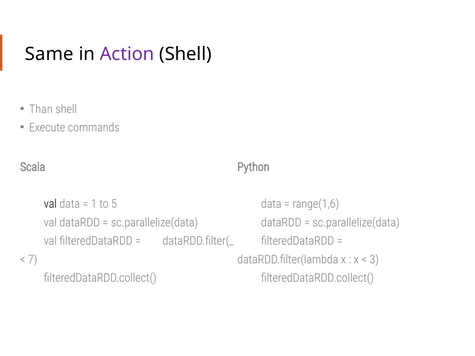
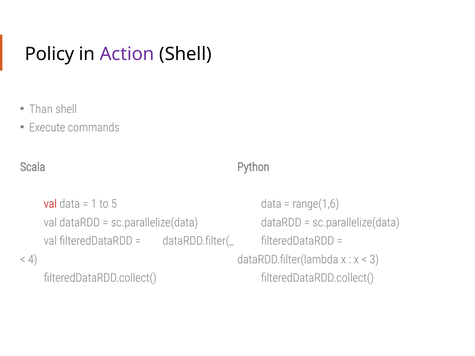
Same: Same -> Policy
val at (50, 204) colour: black -> red
7: 7 -> 4
